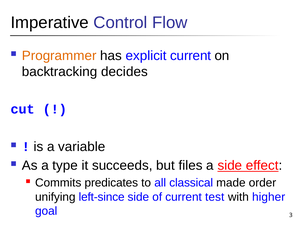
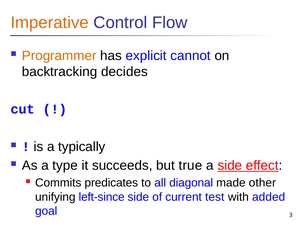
Imperative colour: black -> orange
explicit current: current -> cannot
variable: variable -> typically
files: files -> true
classical: classical -> diagonal
order: order -> other
higher: higher -> added
